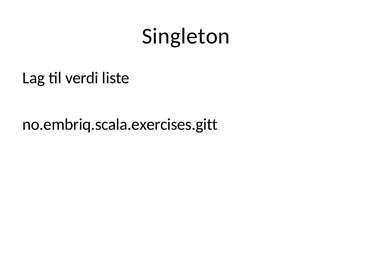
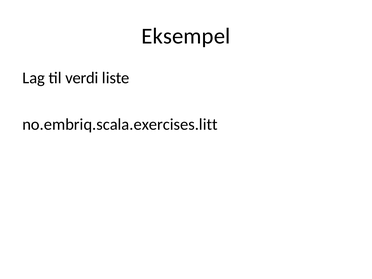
Singleton: Singleton -> Eksempel
no.embriq.scala.exercises.gitt: no.embriq.scala.exercises.gitt -> no.embriq.scala.exercises.litt
